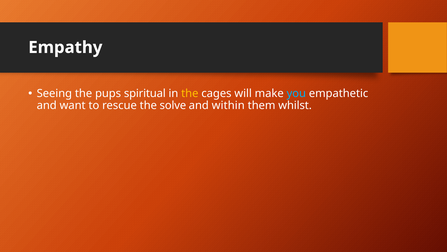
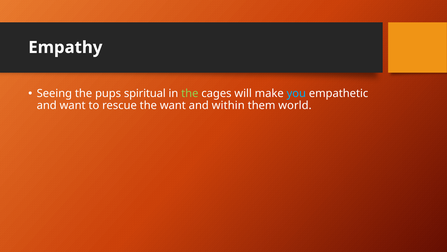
the at (190, 93) colour: yellow -> light green
the solve: solve -> want
whilst: whilst -> world
